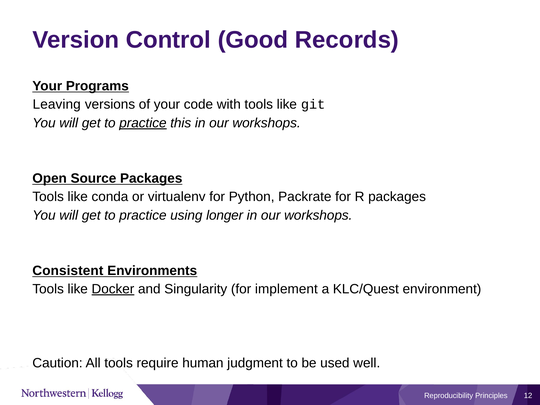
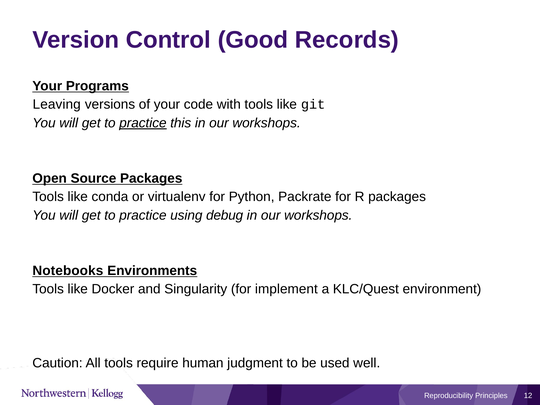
longer: longer -> debug
Consistent: Consistent -> Notebooks
Docker underline: present -> none
